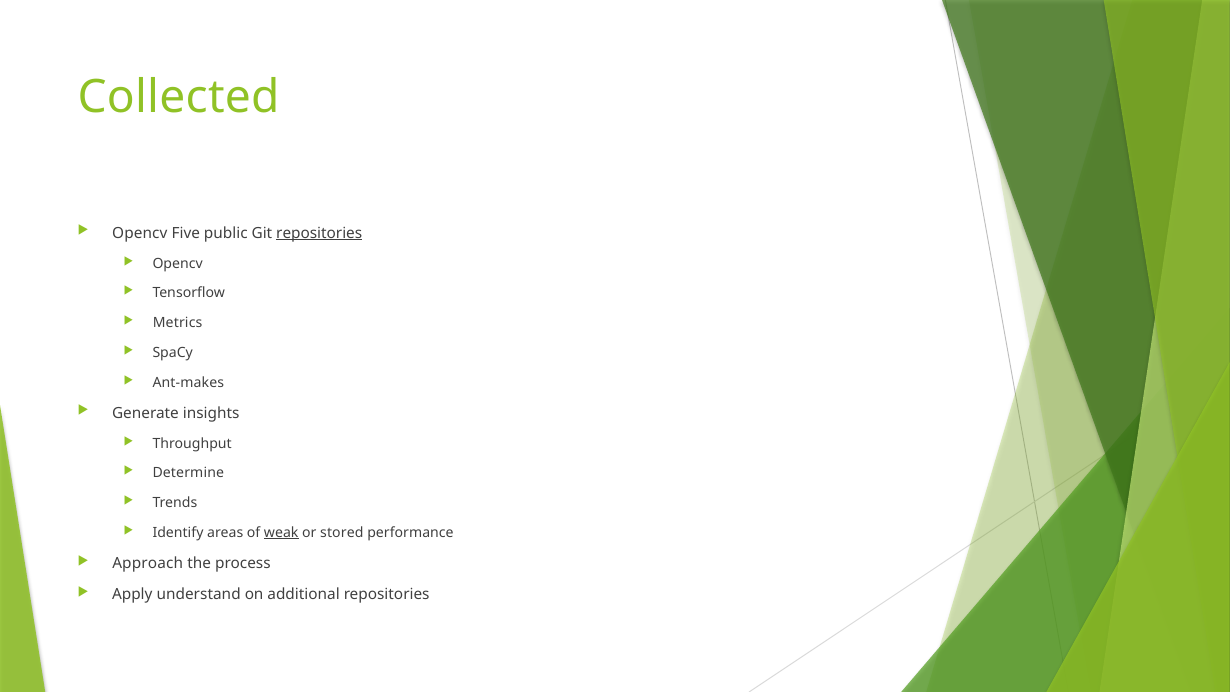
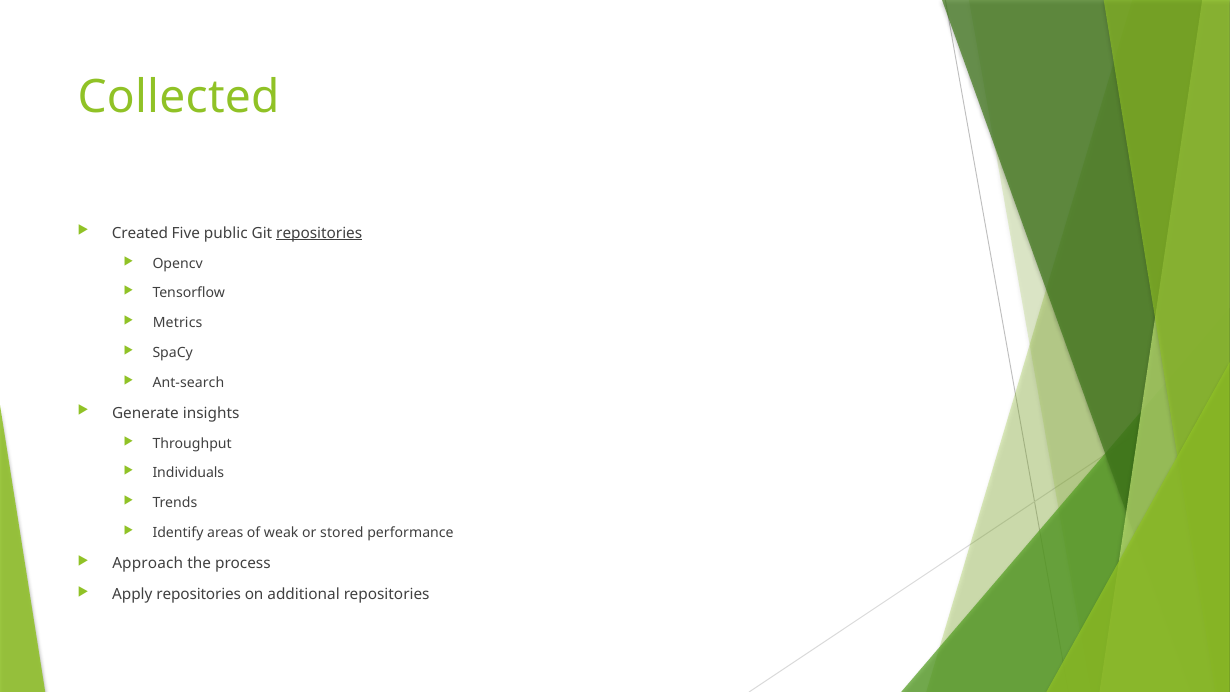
Opencv at (140, 233): Opencv -> Created
Ant-makes: Ant-makes -> Ant-search
Determine: Determine -> Individuals
weak underline: present -> none
Apply understand: understand -> repositories
